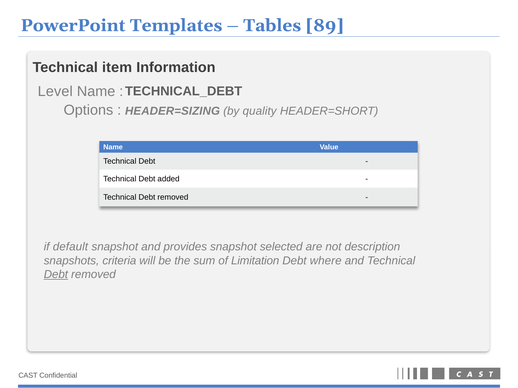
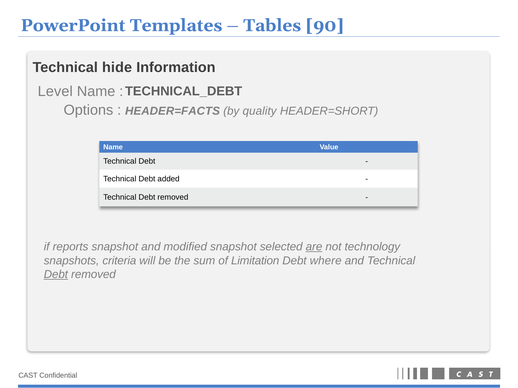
89: 89 -> 90
item: item -> hide
HEADER=SIZING: HEADER=SIZING -> HEADER=FACTS
default: default -> reports
provides: provides -> modified
are underline: none -> present
description: description -> technology
